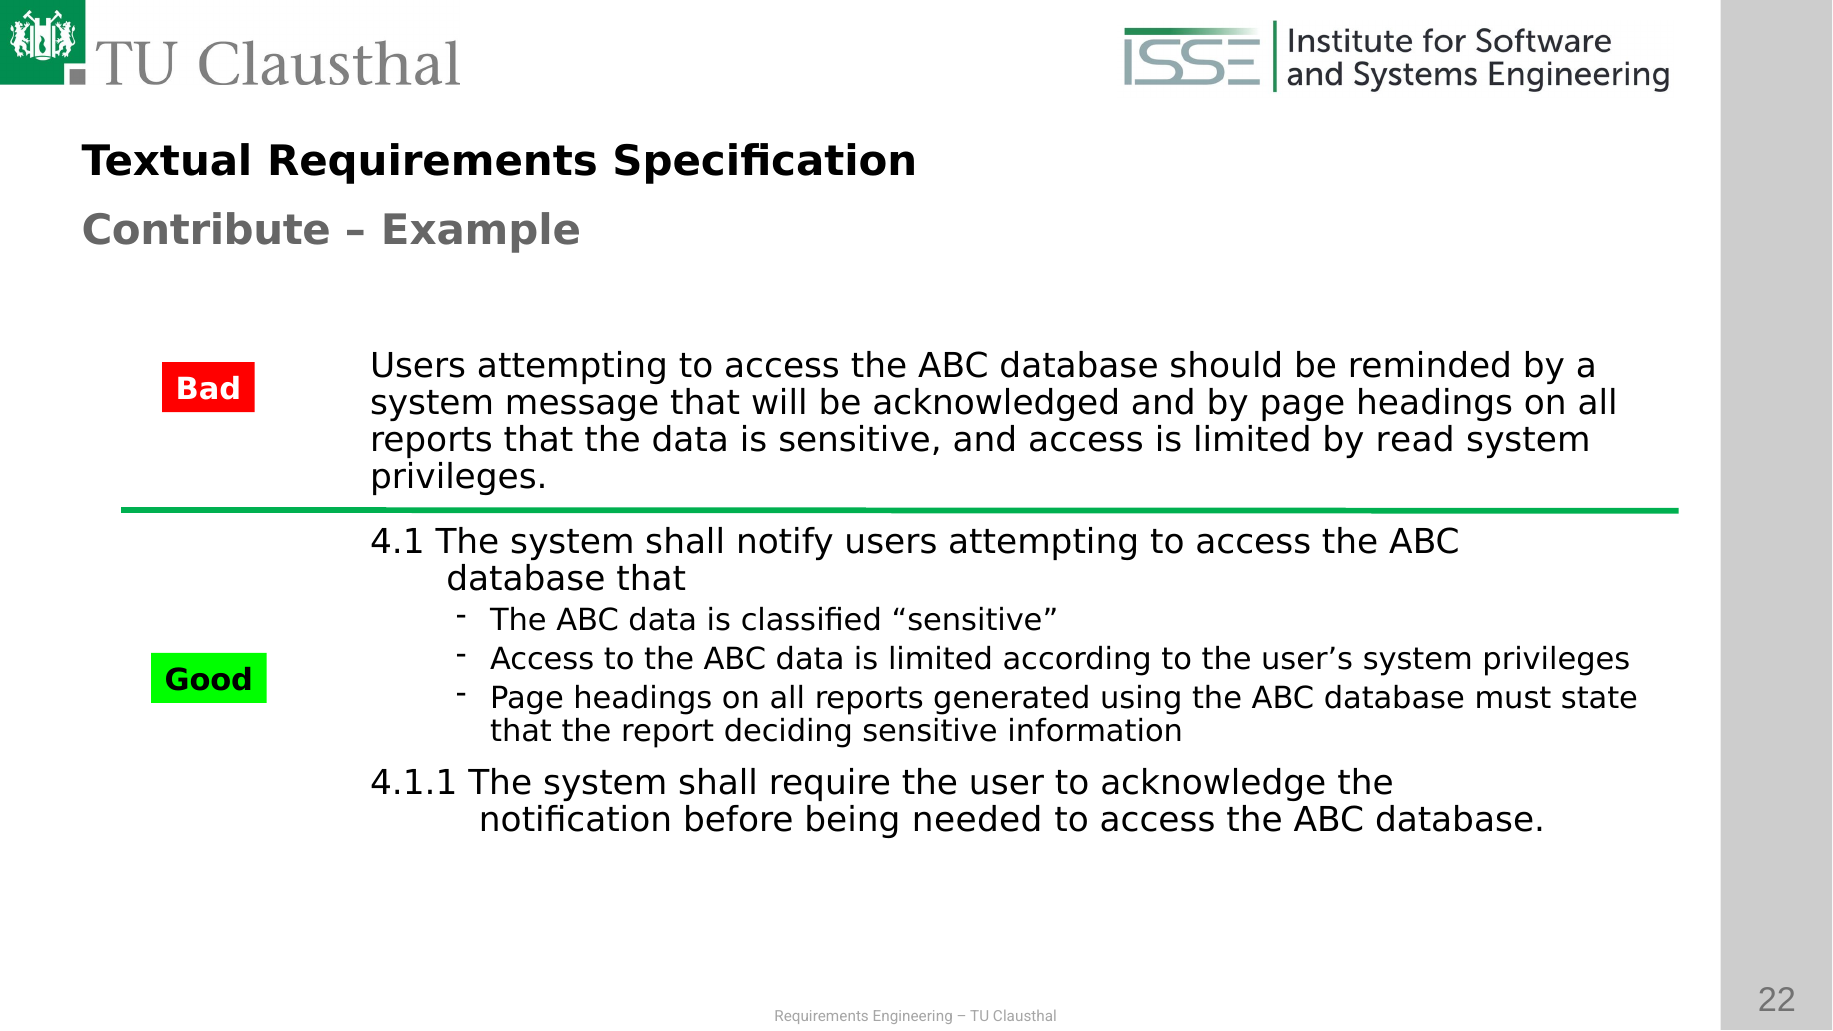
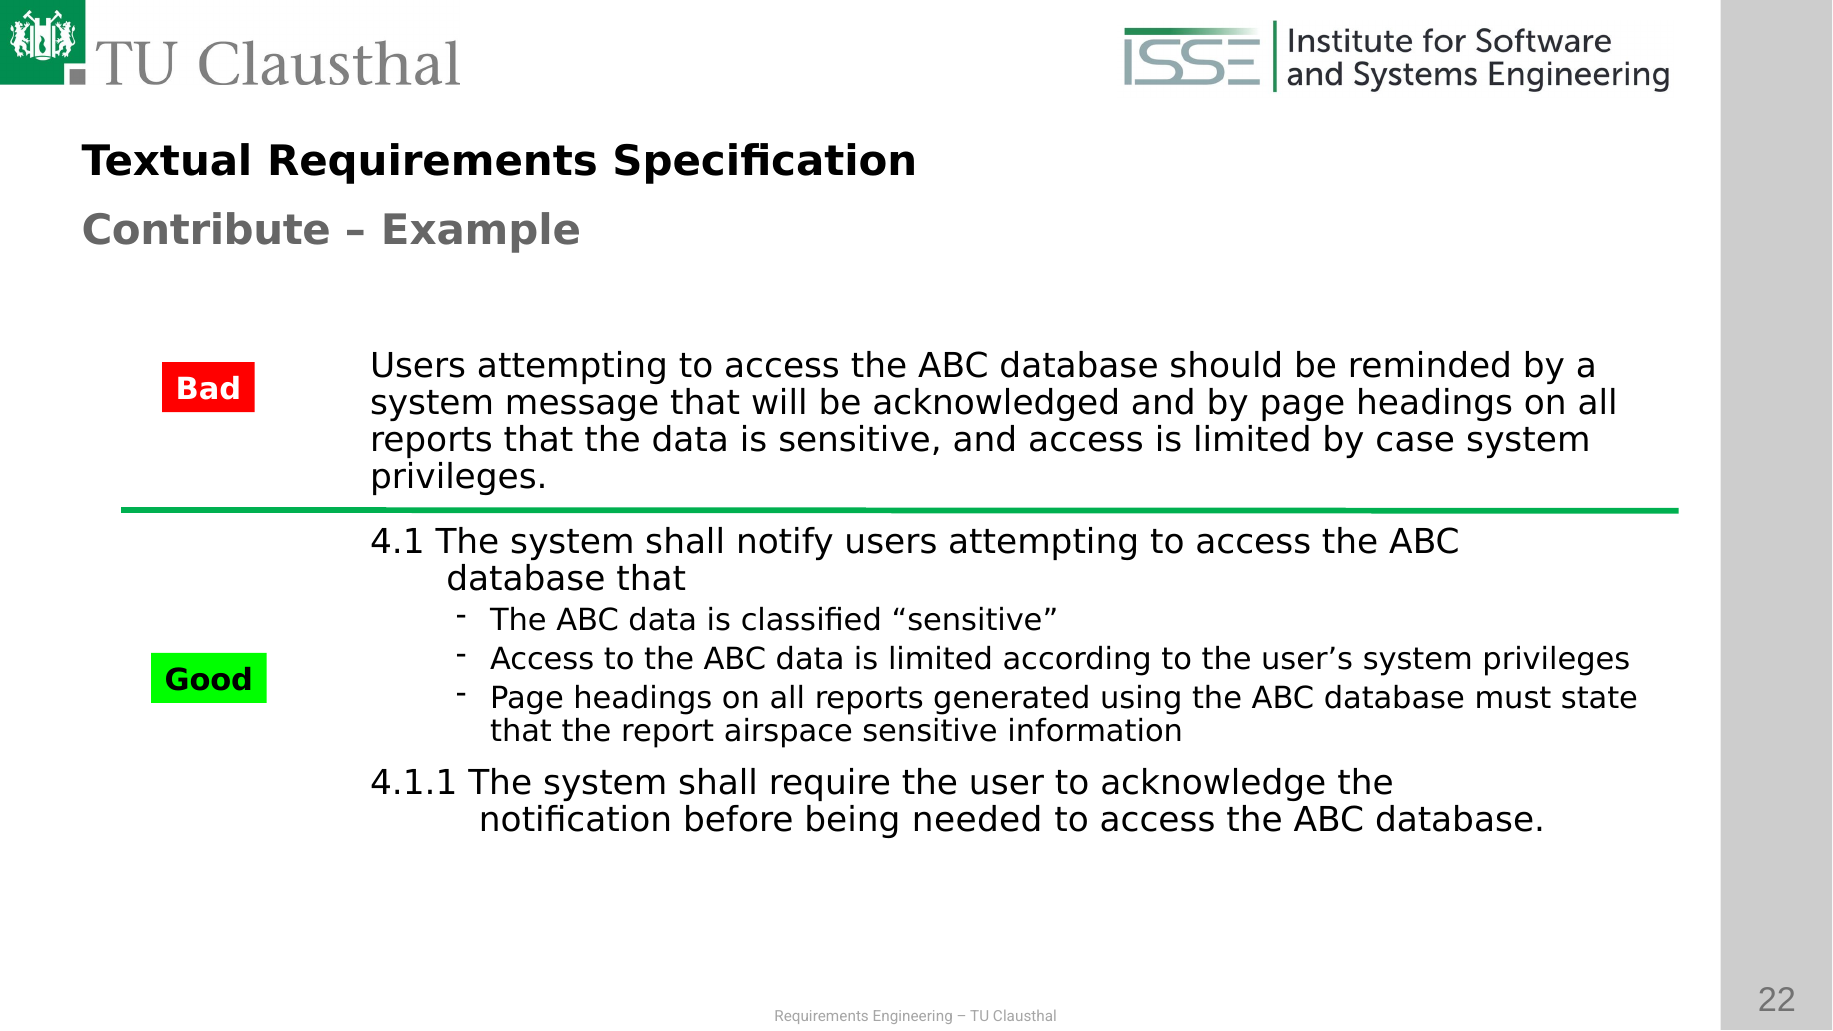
read: read -> case
deciding: deciding -> airspace
